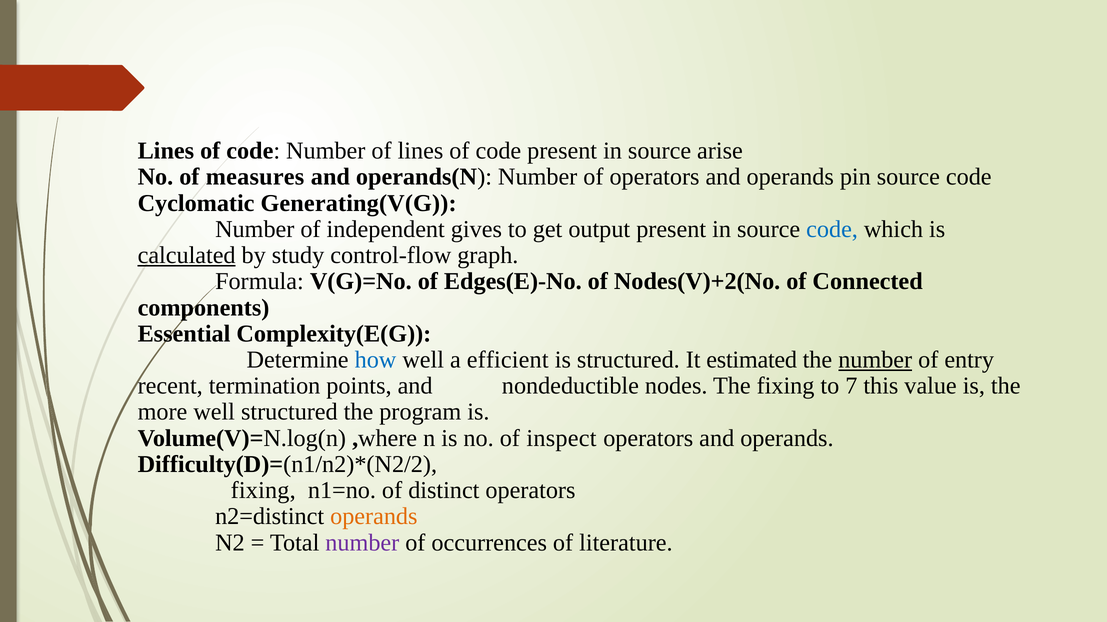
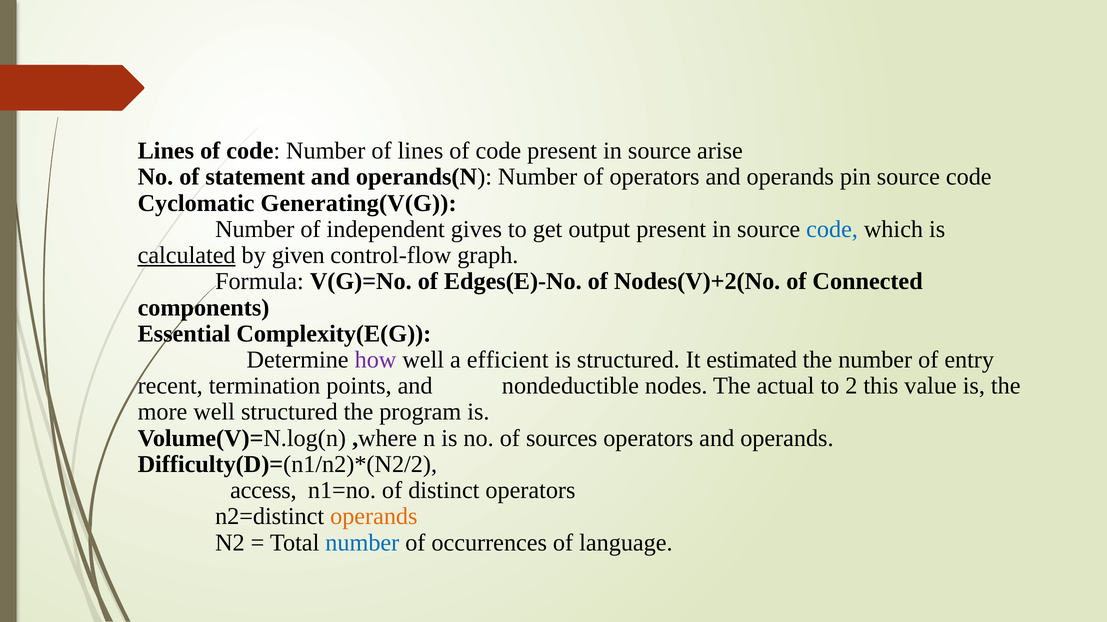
measures: measures -> statement
study: study -> given
how colour: blue -> purple
number at (875, 360) underline: present -> none
The fixing: fixing -> actual
7: 7 -> 2
inspect: inspect -> sources
fixing at (263, 491): fixing -> access
number at (362, 543) colour: purple -> blue
literature: literature -> language
